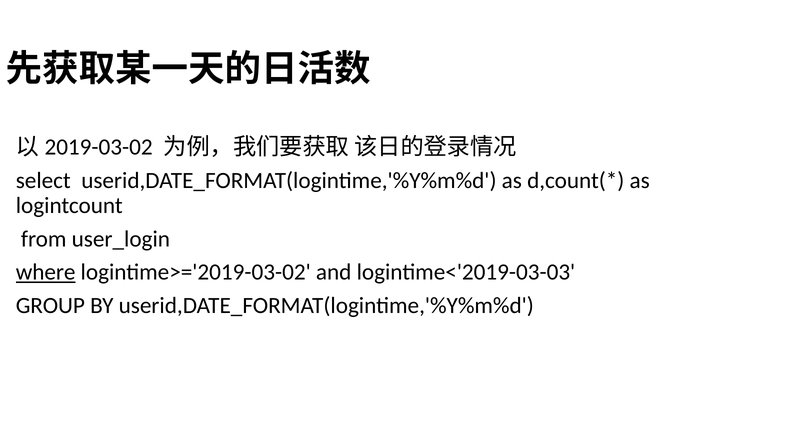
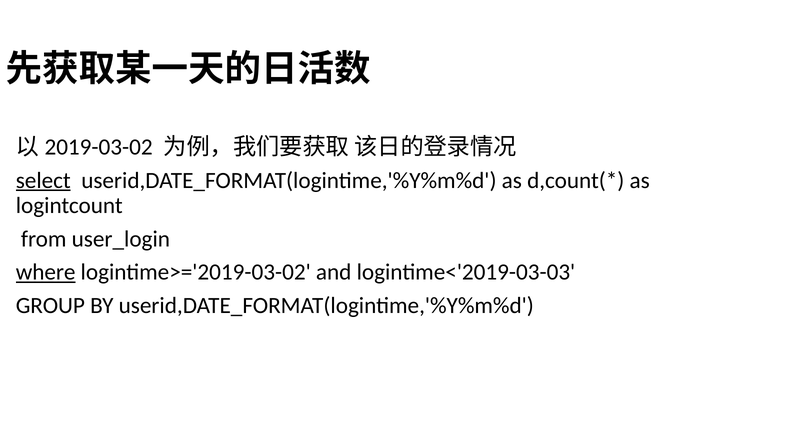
select underline: none -> present
